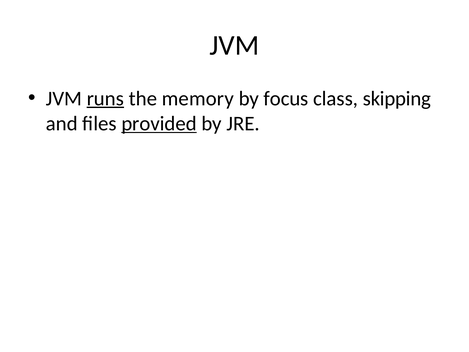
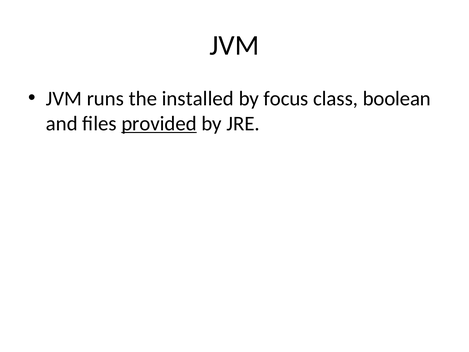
runs underline: present -> none
memory: memory -> installed
skipping: skipping -> boolean
